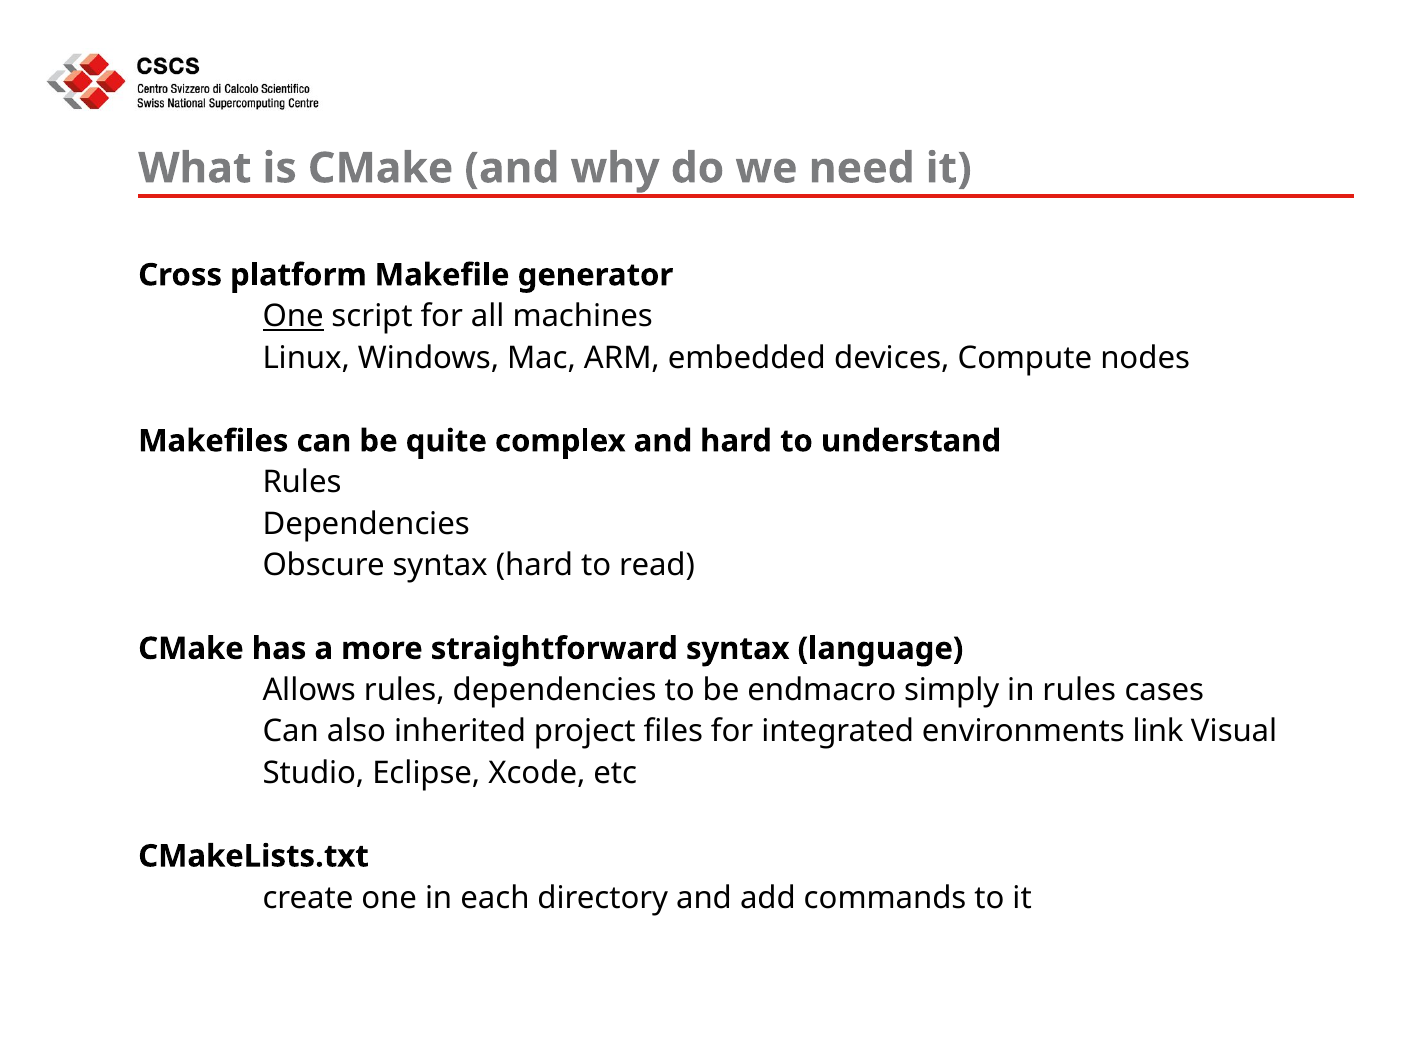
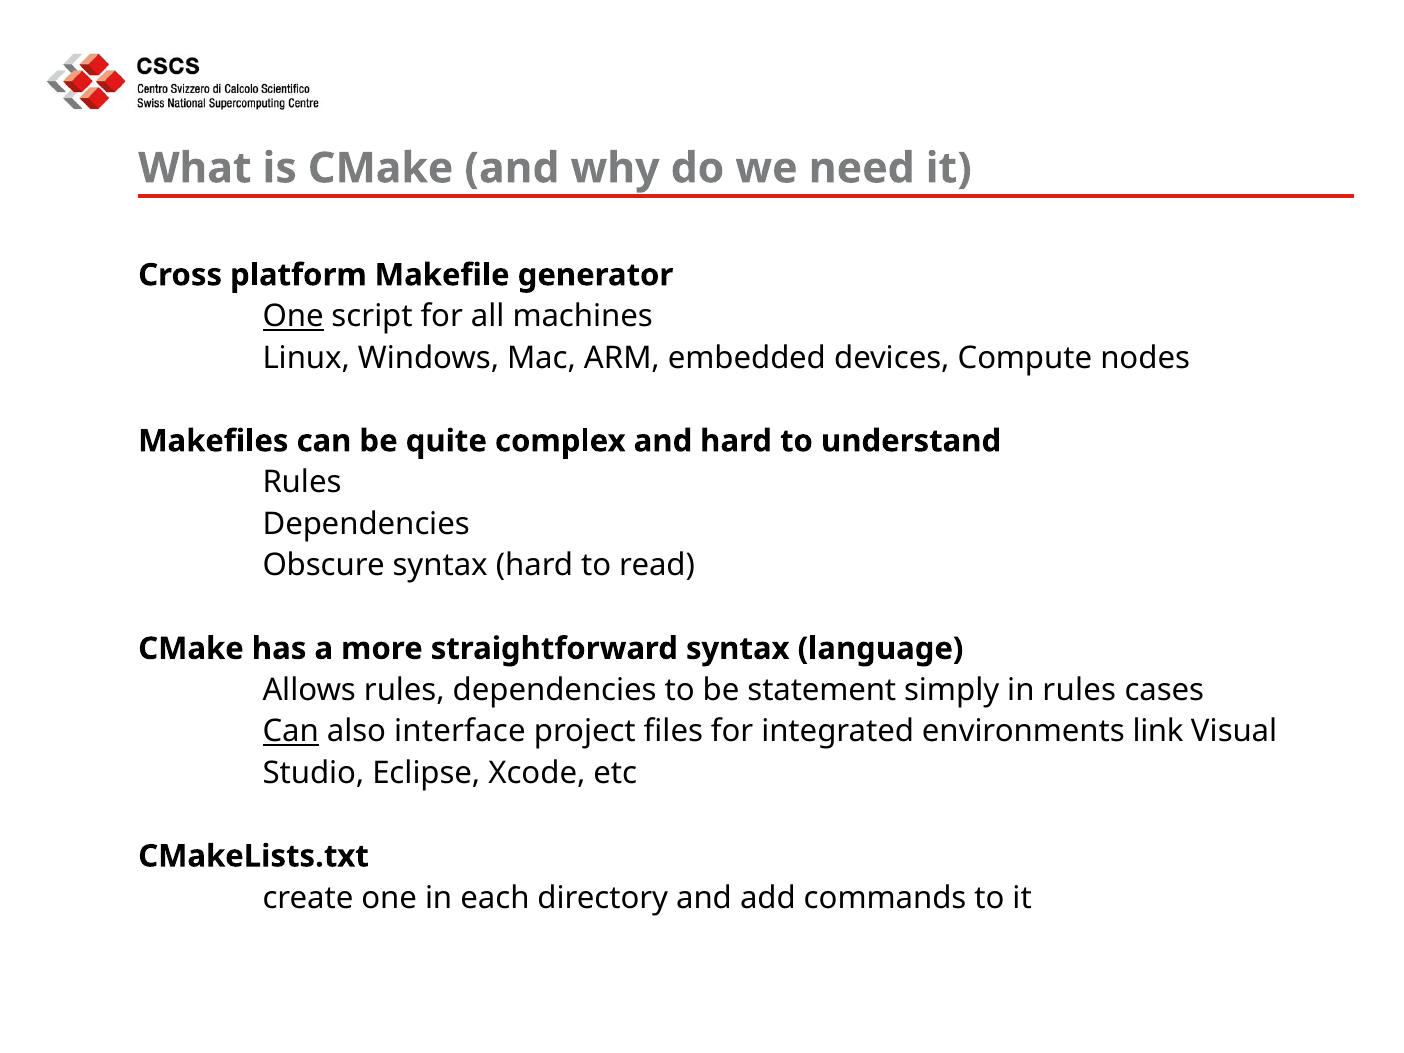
endmacro: endmacro -> statement
Can at (291, 732) underline: none -> present
inherited: inherited -> interface
